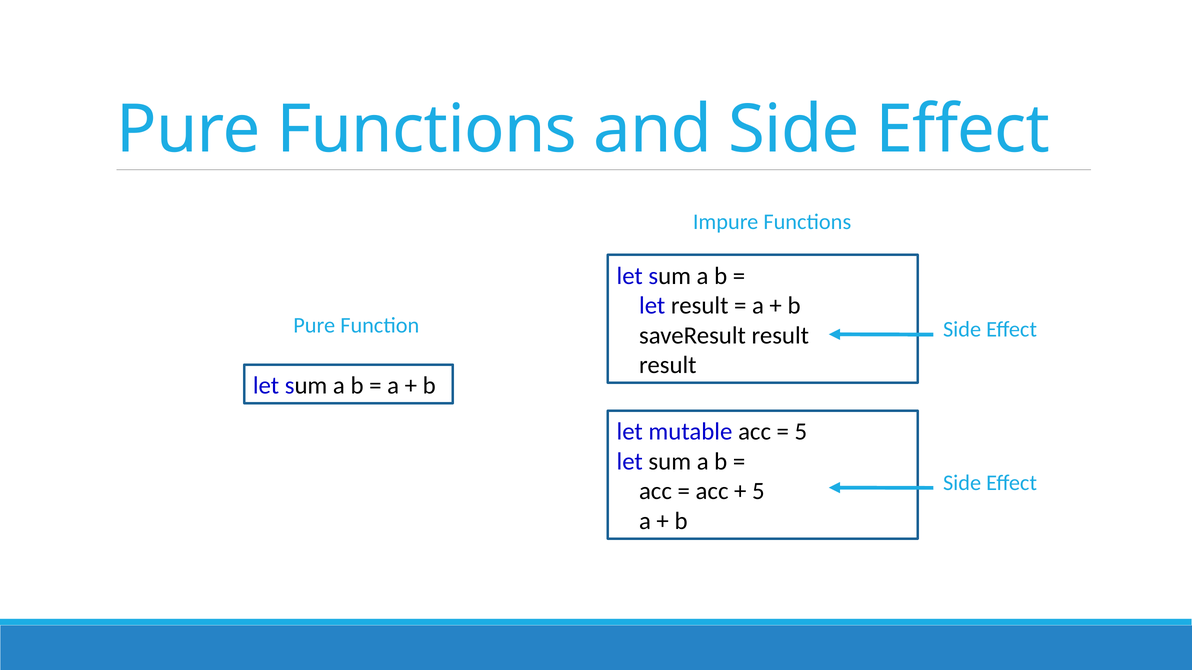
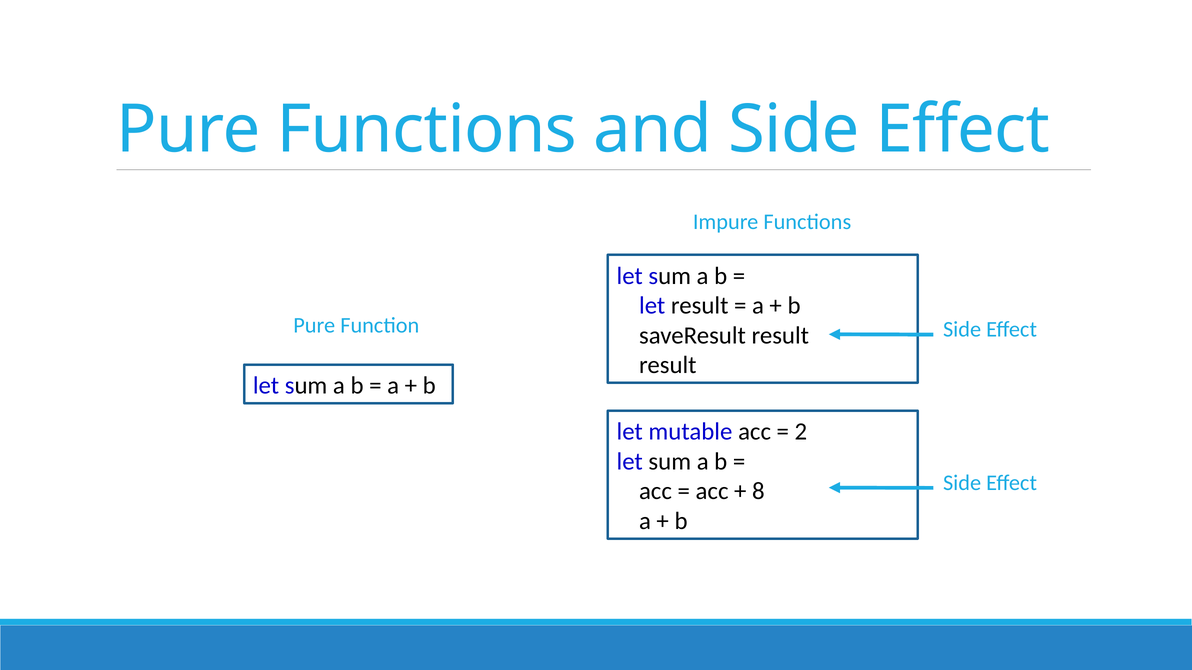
5 at (801, 432): 5 -> 2
5 at (758, 492): 5 -> 8
